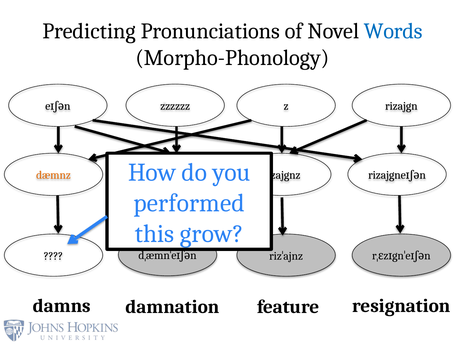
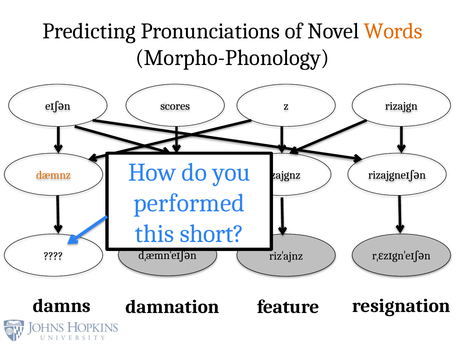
Words colour: blue -> orange
zzzzzz: zzzzzz -> scores
grow: grow -> short
